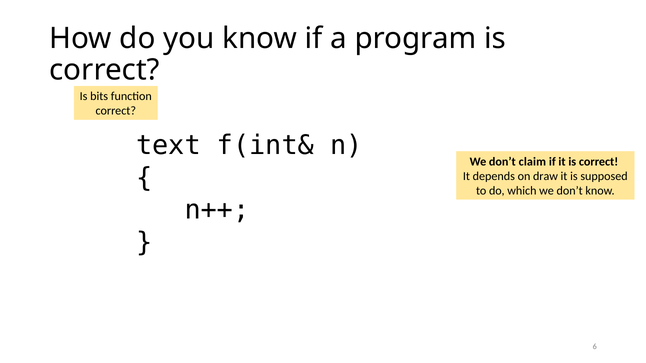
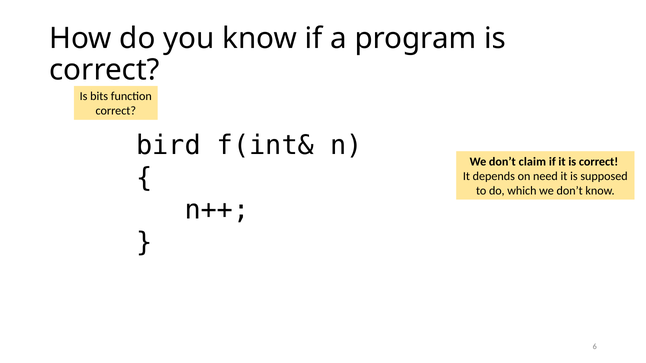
text: text -> bird
draw: draw -> need
